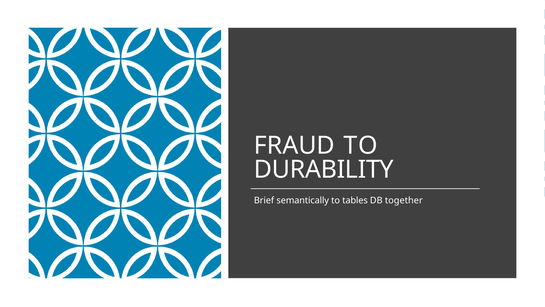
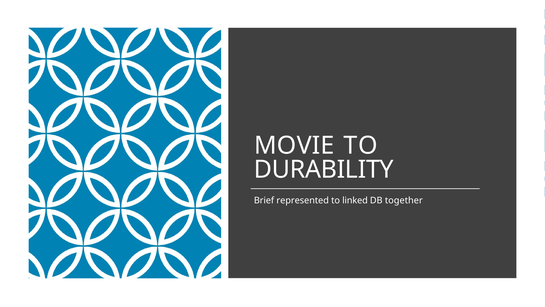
FRAUD: FRAUD -> MOVIE
semantically: semantically -> represented
tables: tables -> linked
